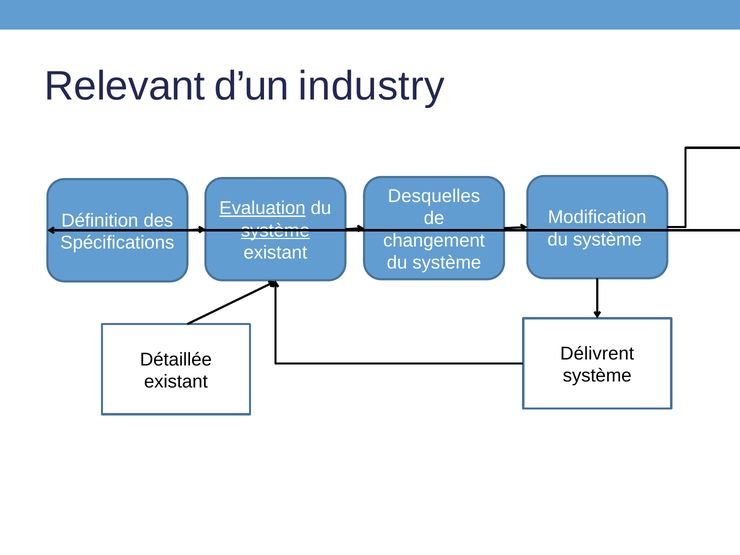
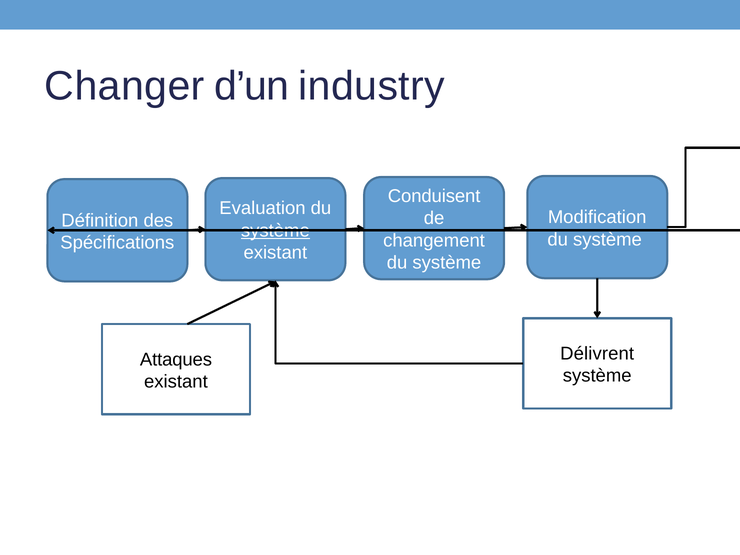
Relevant: Relevant -> Changer
Desquelles: Desquelles -> Conduisent
Evaluation underline: present -> none
Détaillée: Détaillée -> Attaques
